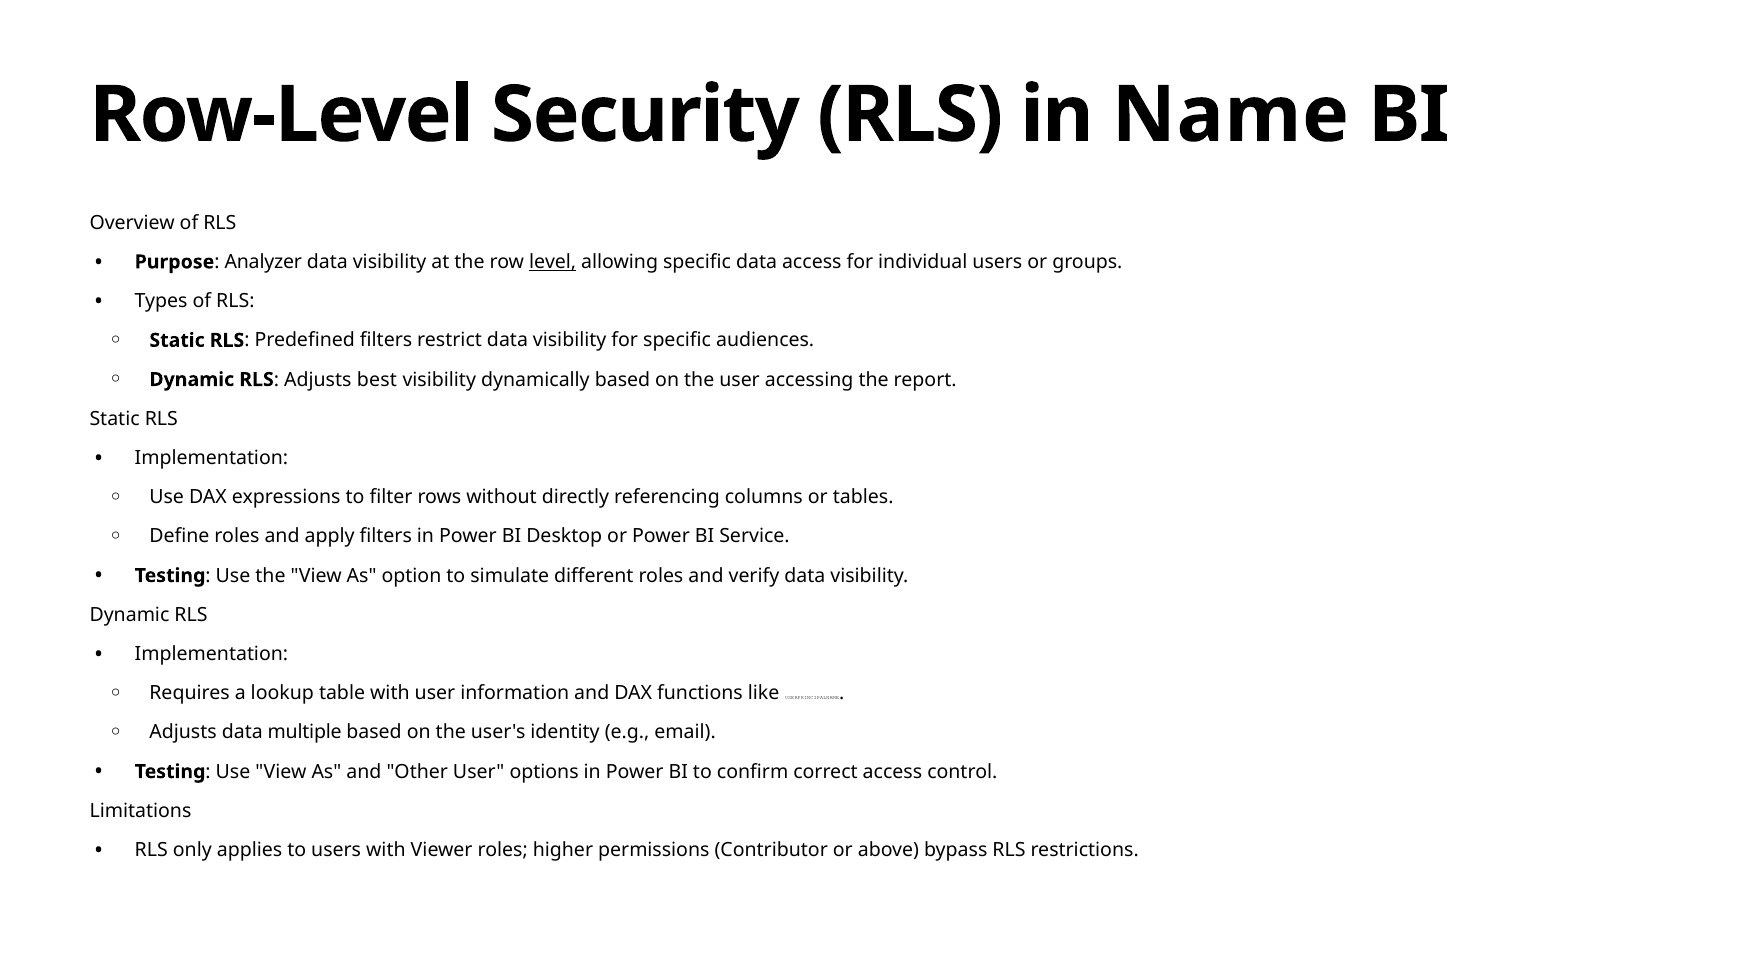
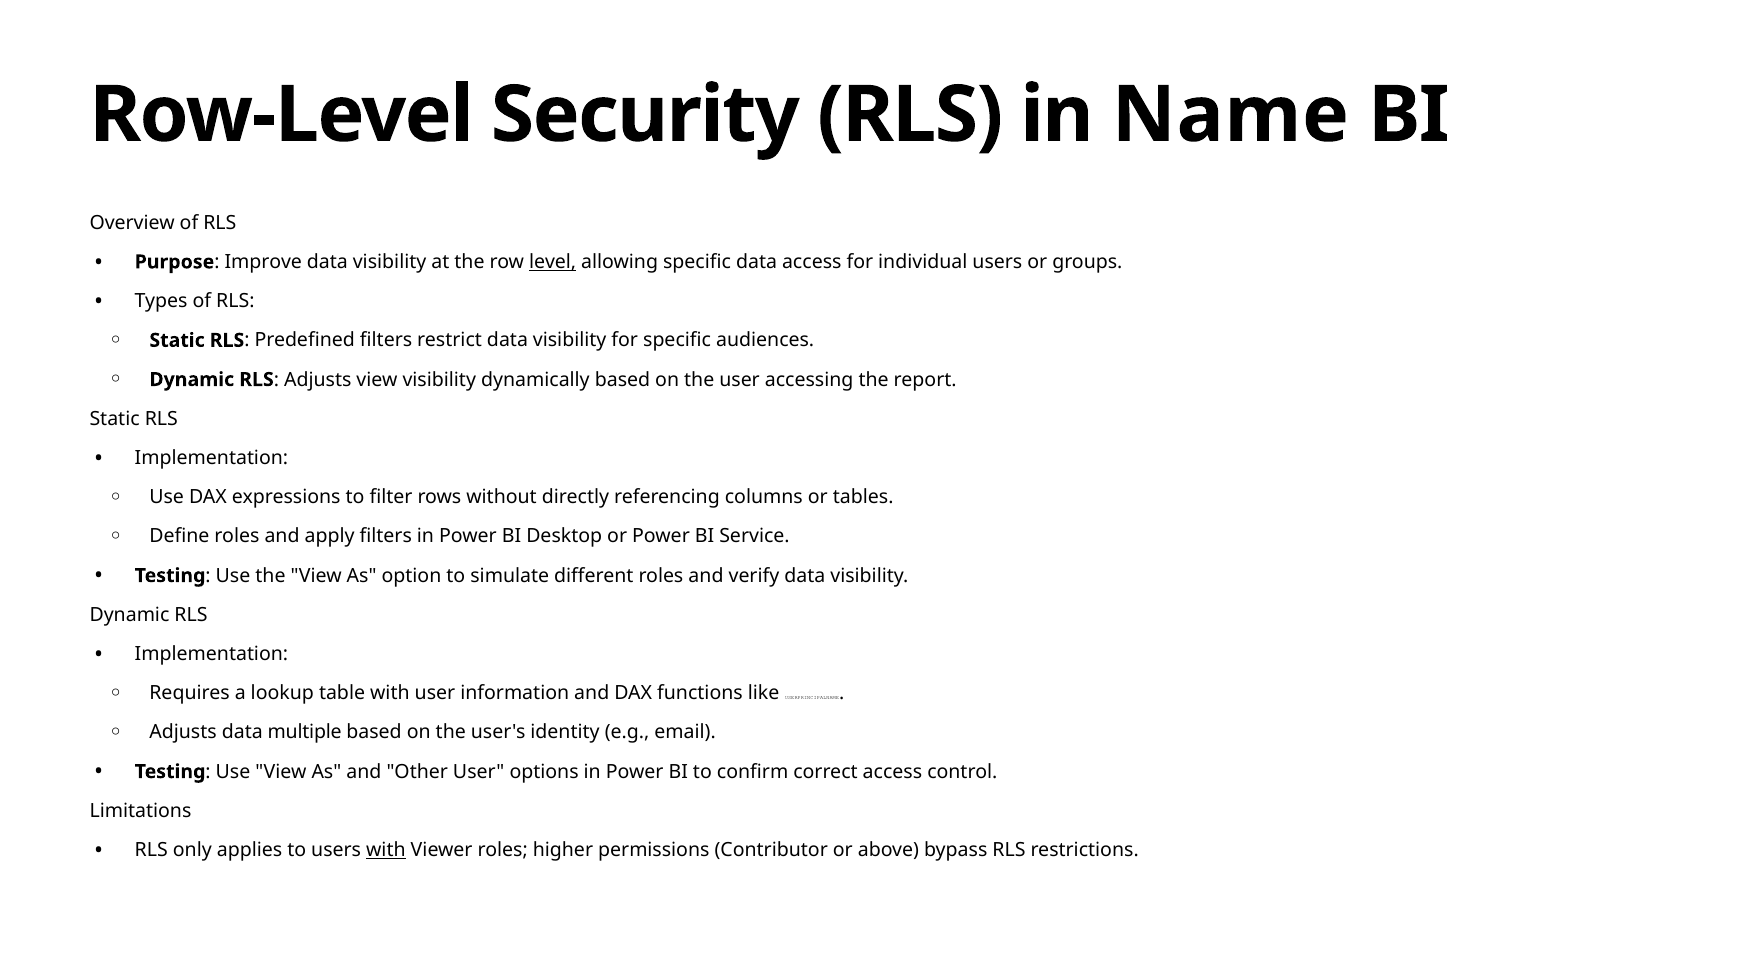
Analyzer: Analyzer -> Improve
Adjusts best: best -> view
with at (386, 850) underline: none -> present
